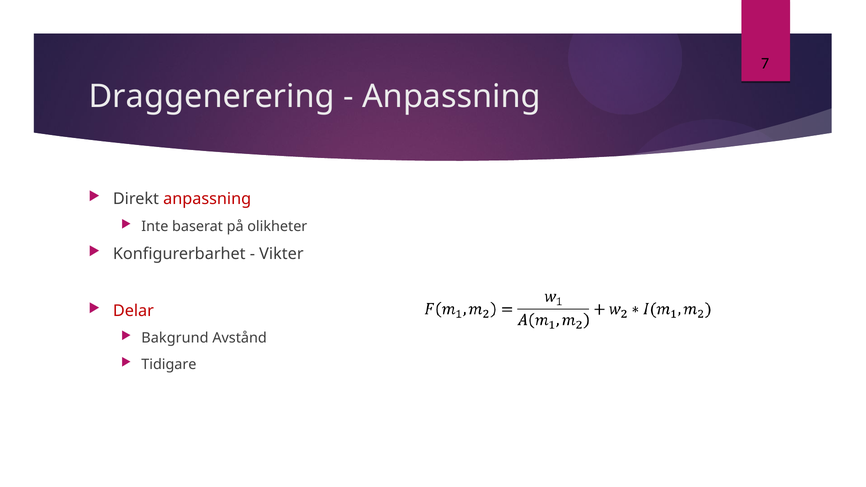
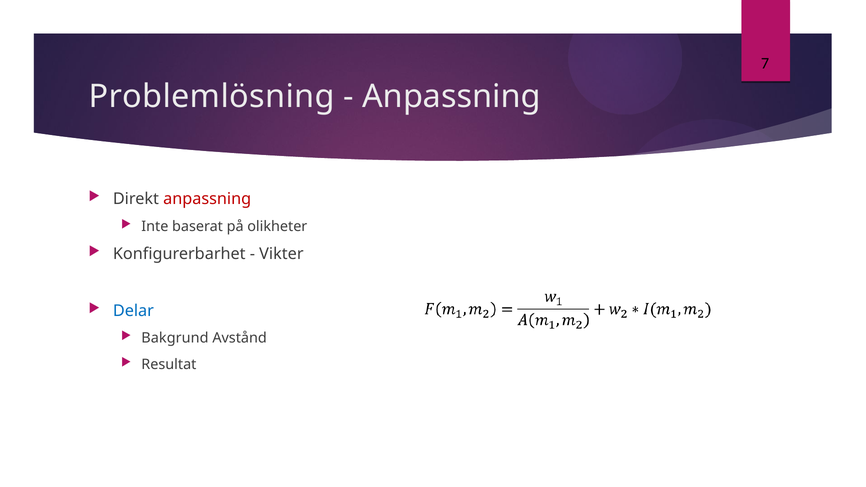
Draggenerering: Draggenerering -> Problemlösning
Delar colour: red -> blue
Tidigare: Tidigare -> Resultat
